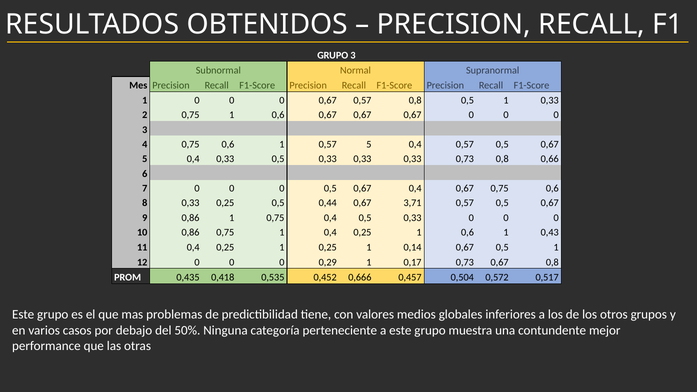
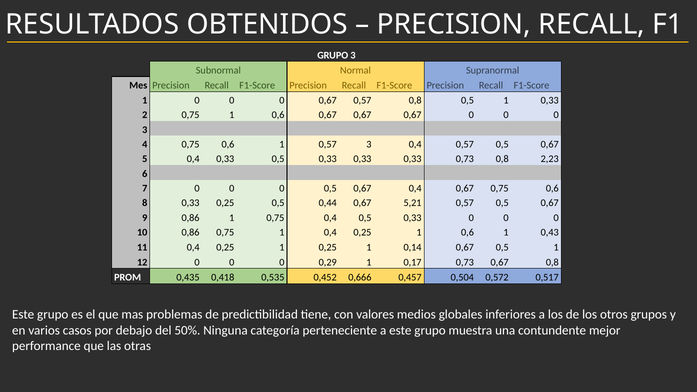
0,57 5: 5 -> 3
0,66: 0,66 -> 2,23
3,71: 3,71 -> 5,21
